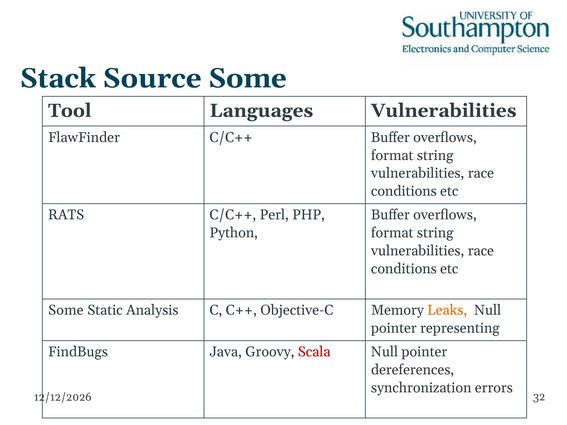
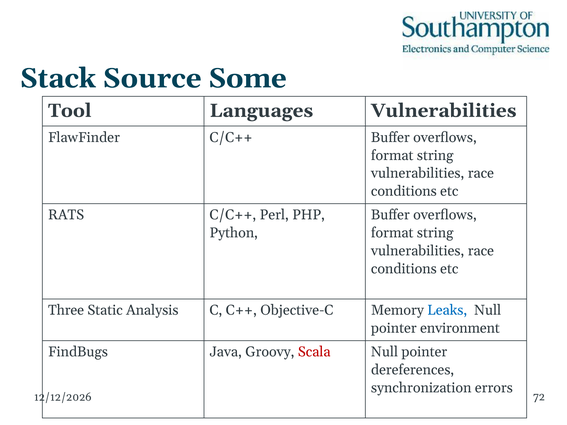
Some at (66, 310): Some -> Three
Leaks colour: orange -> blue
representing: representing -> environment
32: 32 -> 72
